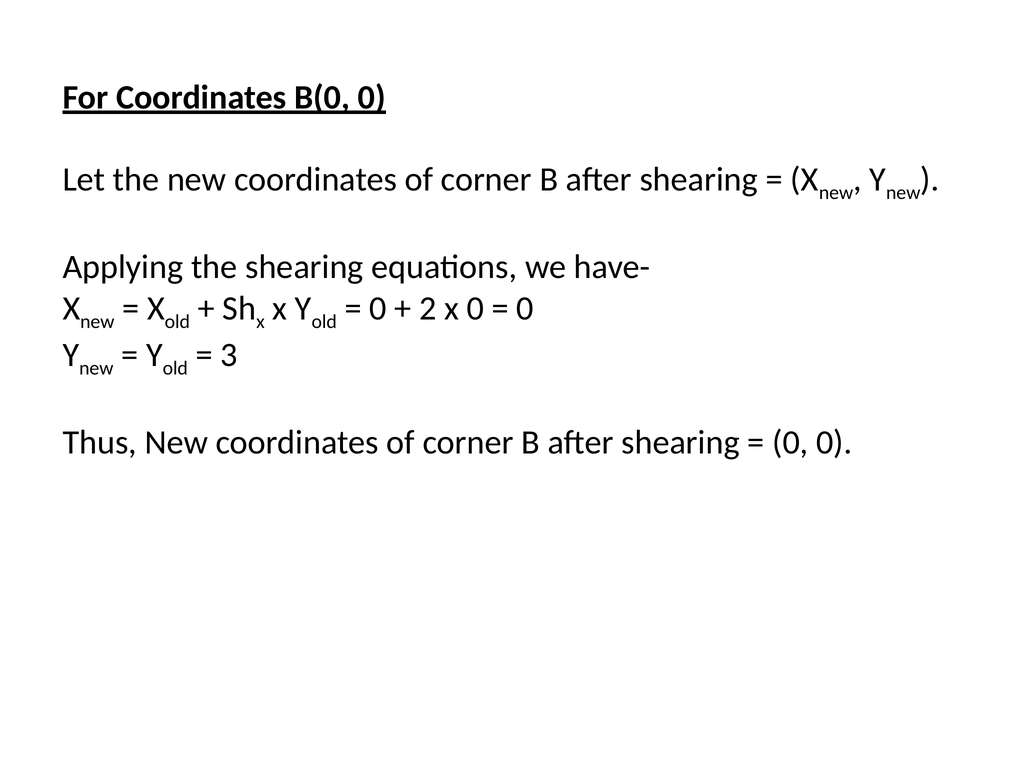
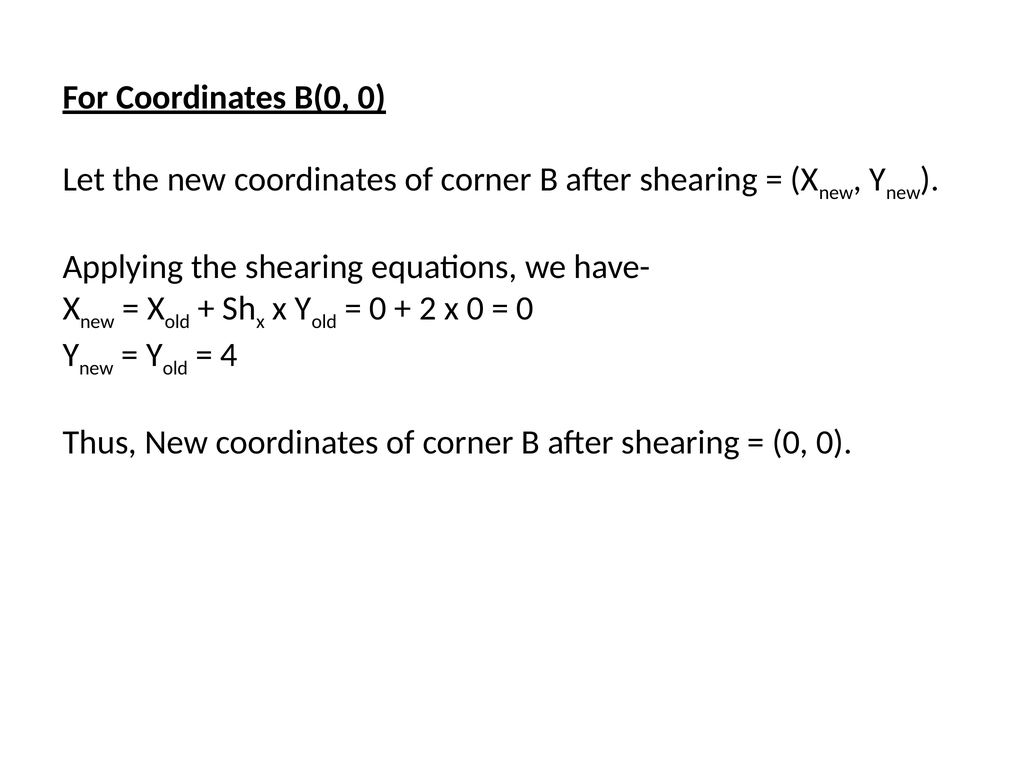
3: 3 -> 4
